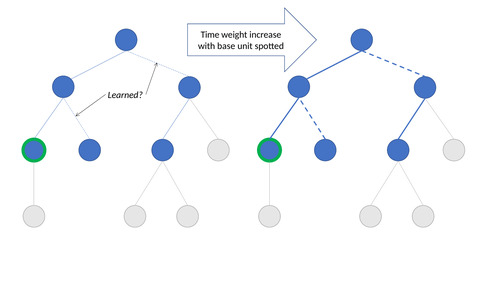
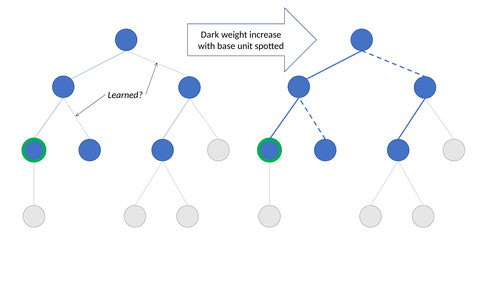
Time: Time -> Dark
